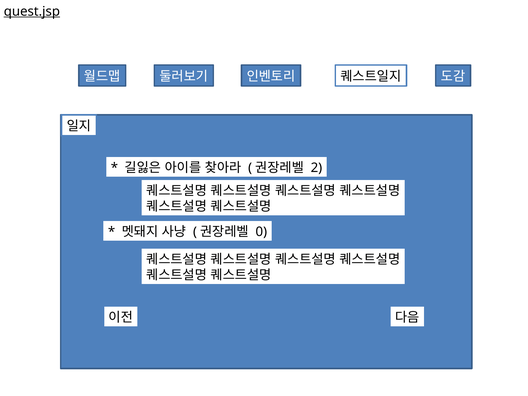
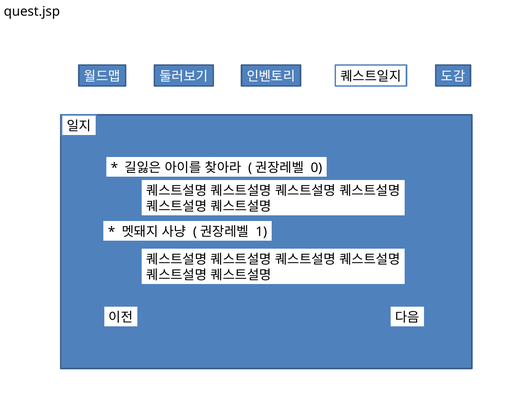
quest.jsp underline: present -> none
2: 2 -> 0
0: 0 -> 1
